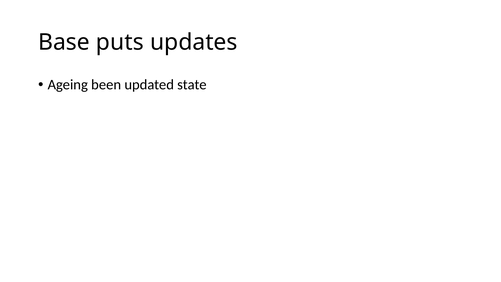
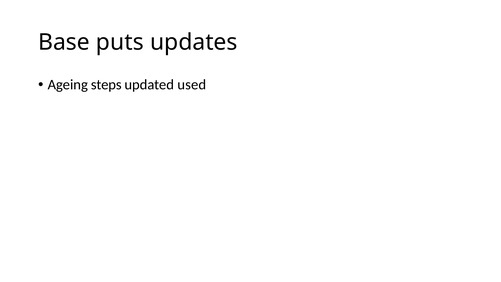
been: been -> steps
state: state -> used
